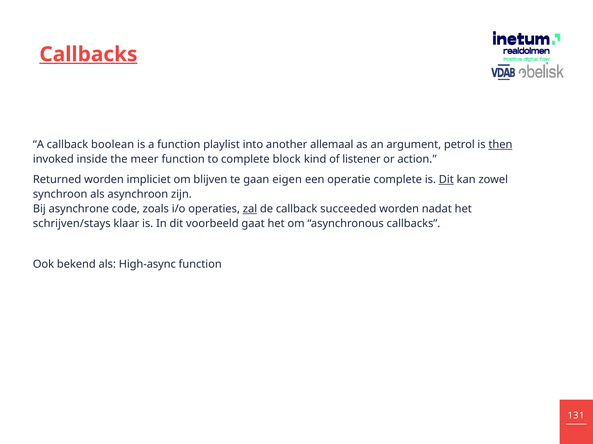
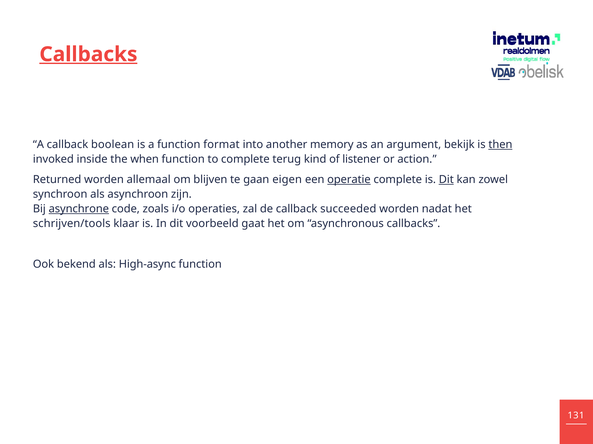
playlist: playlist -> format
allemaal: allemaal -> memory
petrol: petrol -> bekijk
meer: meer -> when
block: block -> terug
impliciet: impliciet -> allemaal
operatie underline: none -> present
asynchrone underline: none -> present
zal underline: present -> none
schrijven/stays: schrijven/stays -> schrijven/tools
